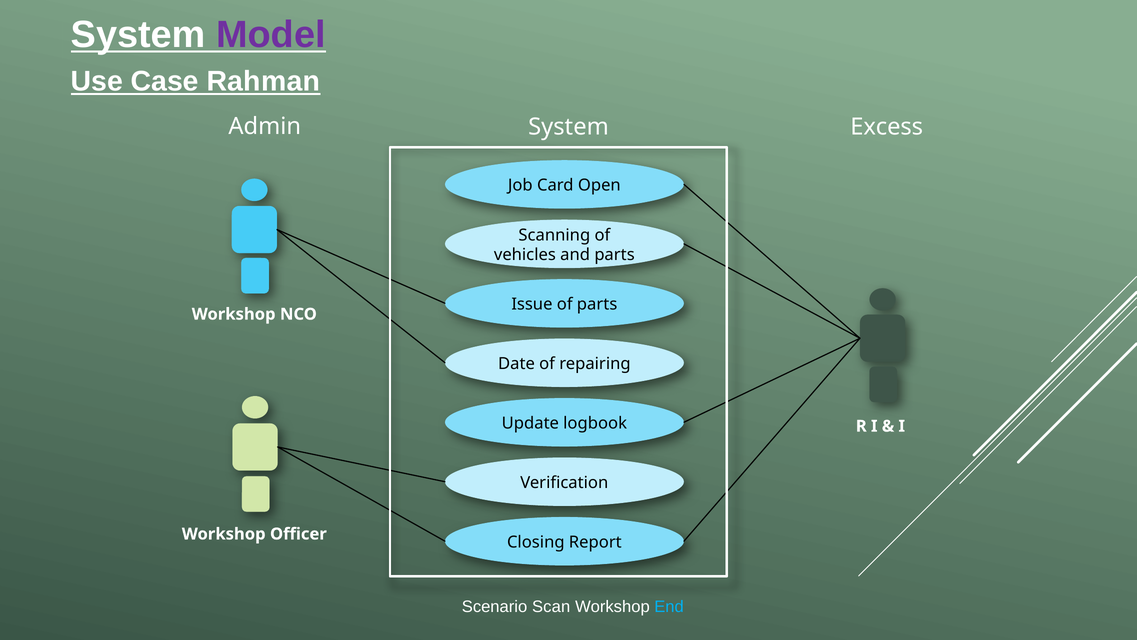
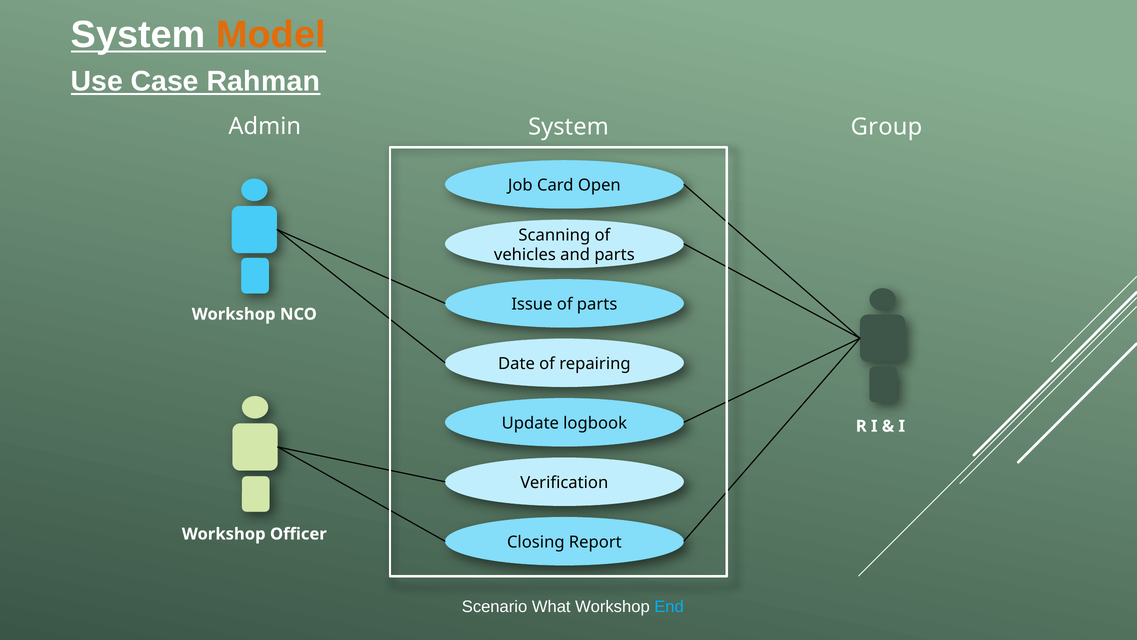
Model colour: purple -> orange
Excess: Excess -> Group
Scan: Scan -> What
